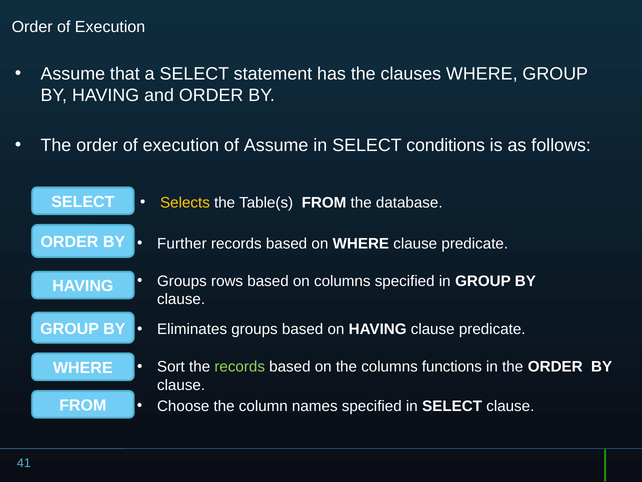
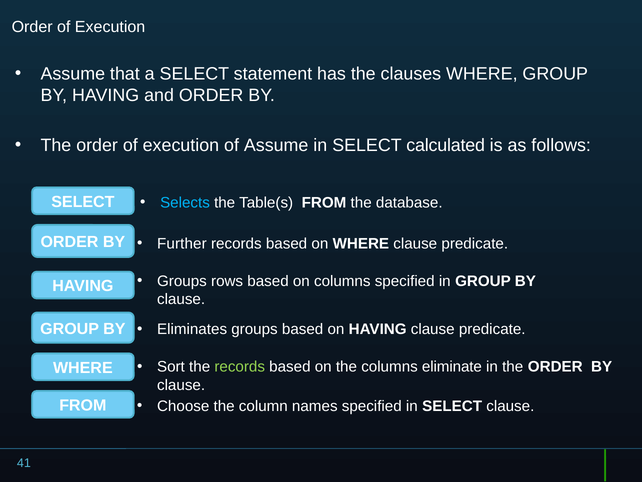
conditions: conditions -> calculated
Selects colour: yellow -> light blue
functions: functions -> eliminate
